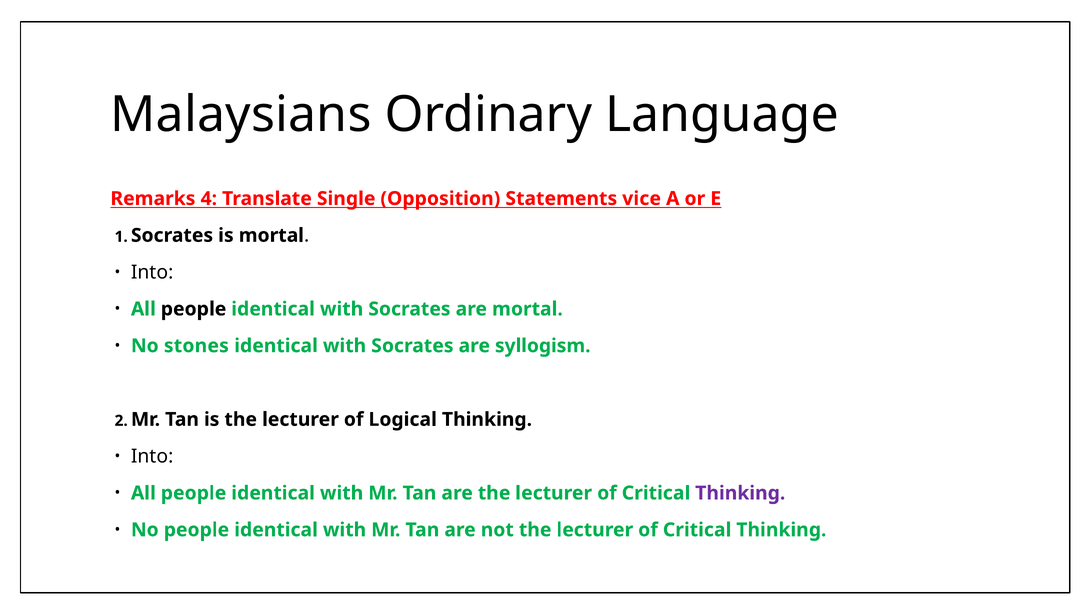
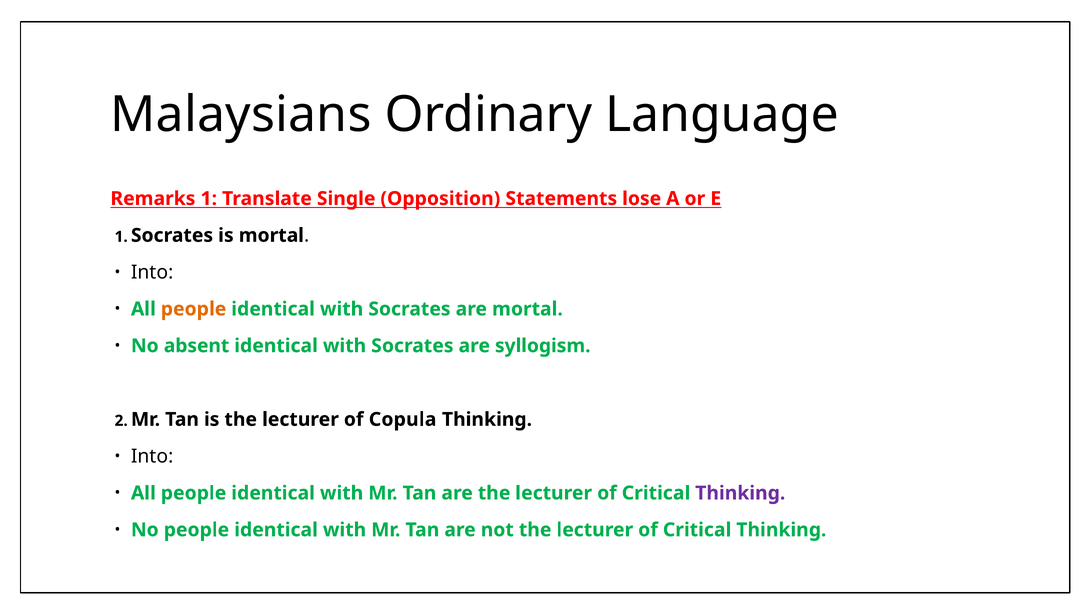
4: 4 -> 1
vice: vice -> lose
people at (194, 309) colour: black -> orange
stones: stones -> absent
Logical: Logical -> Copula
